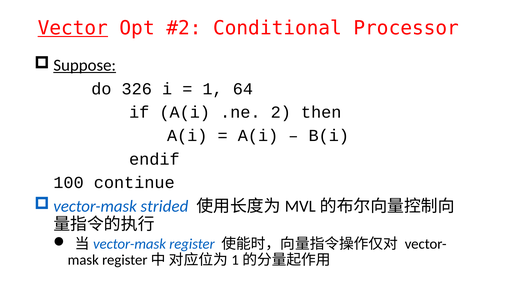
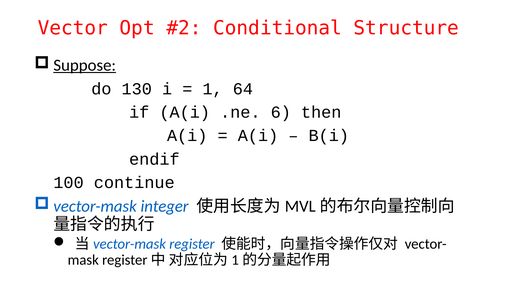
Vector underline: present -> none
Processor: Processor -> Structure
326: 326 -> 130
2: 2 -> 6
strided: strided -> integer
